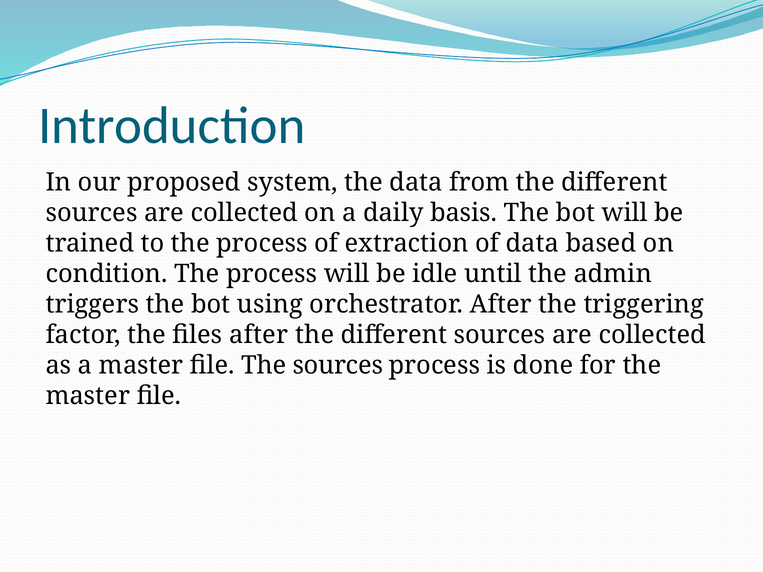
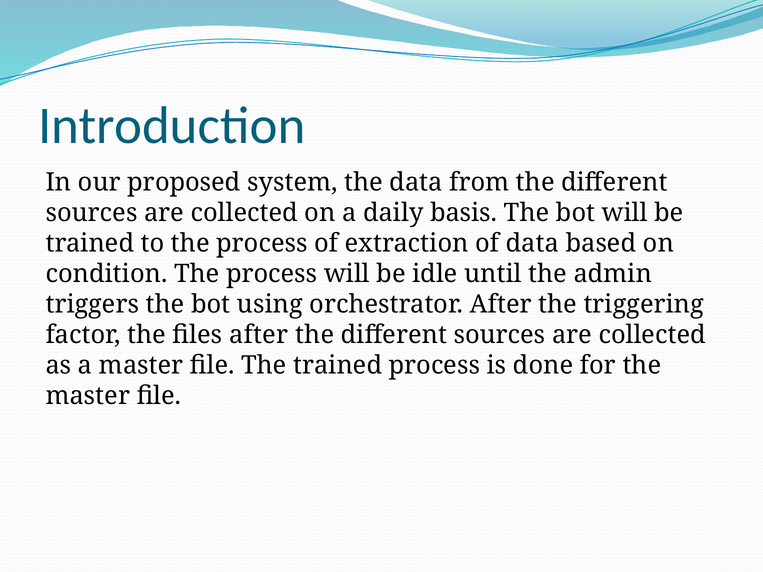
The sources: sources -> trained
